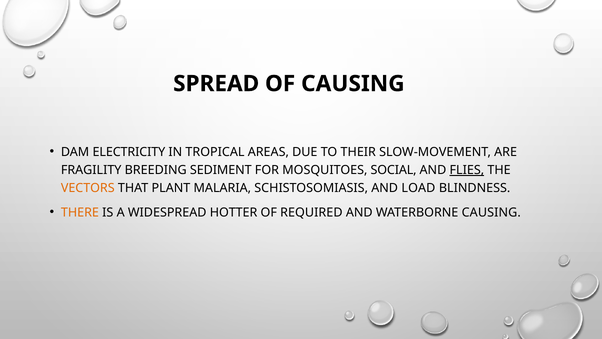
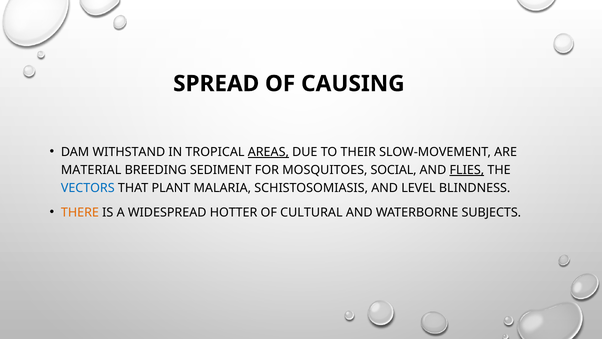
ELECTRICITY: ELECTRICITY -> WITHSTAND
AREAS underline: none -> present
FRAGILITY: FRAGILITY -> MATERIAL
VECTORS colour: orange -> blue
LOAD: LOAD -> LEVEL
REQUIRED: REQUIRED -> CULTURAL
WATERBORNE CAUSING: CAUSING -> SUBJECTS
